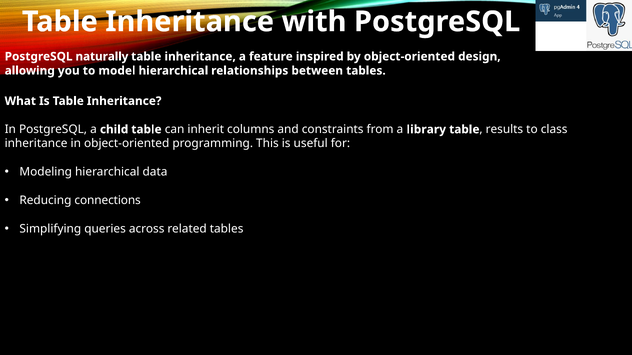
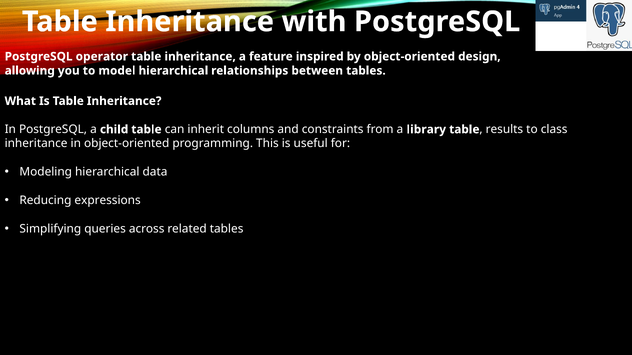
naturally: naturally -> operator
connections: connections -> expressions
